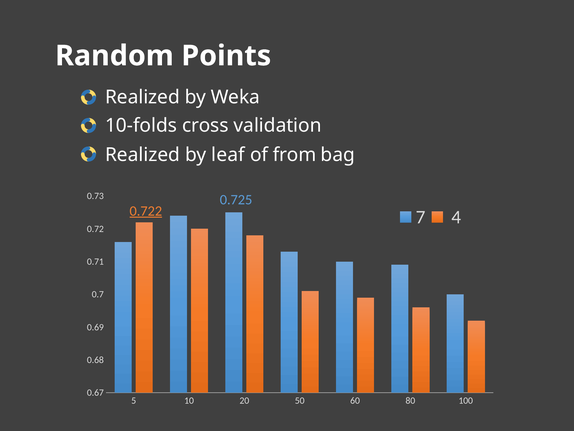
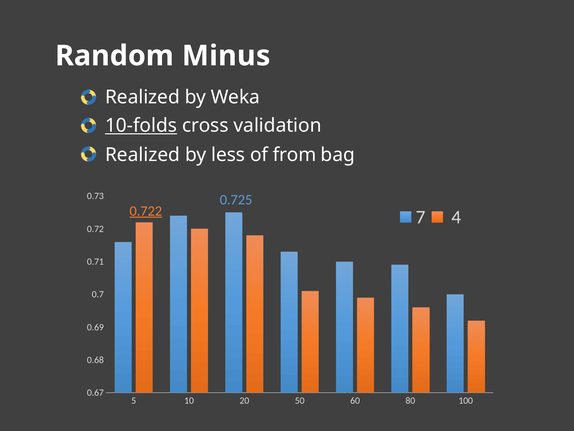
Points: Points -> Minus
10-folds underline: none -> present
leaf: leaf -> less
